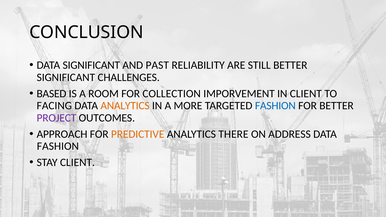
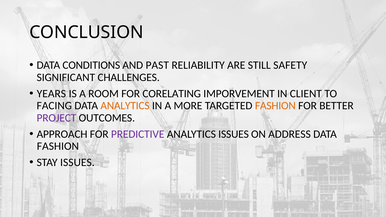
DATA SIGNIFICANT: SIGNIFICANT -> CONDITIONS
STILL BETTER: BETTER -> SAFETY
BASED: BASED -> YEARS
COLLECTION: COLLECTION -> CORELATING
FASHION at (275, 106) colour: blue -> orange
PREDICTIVE colour: orange -> purple
ANALYTICS THERE: THERE -> ISSUES
STAY CLIENT: CLIENT -> ISSUES
